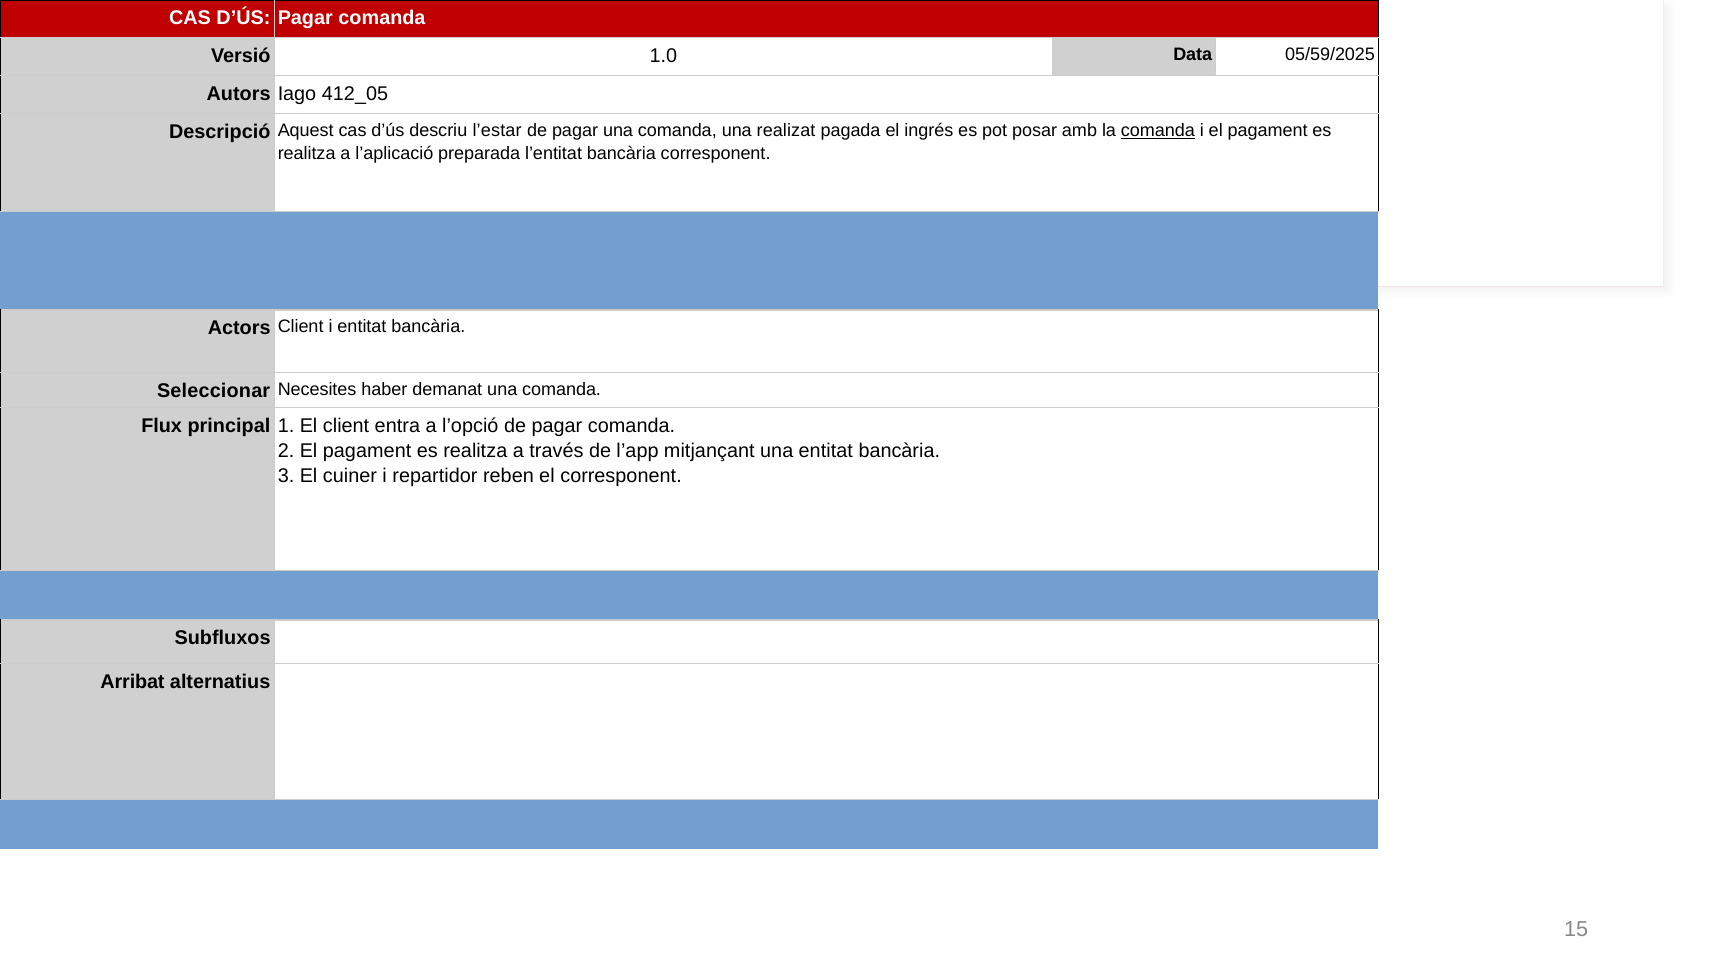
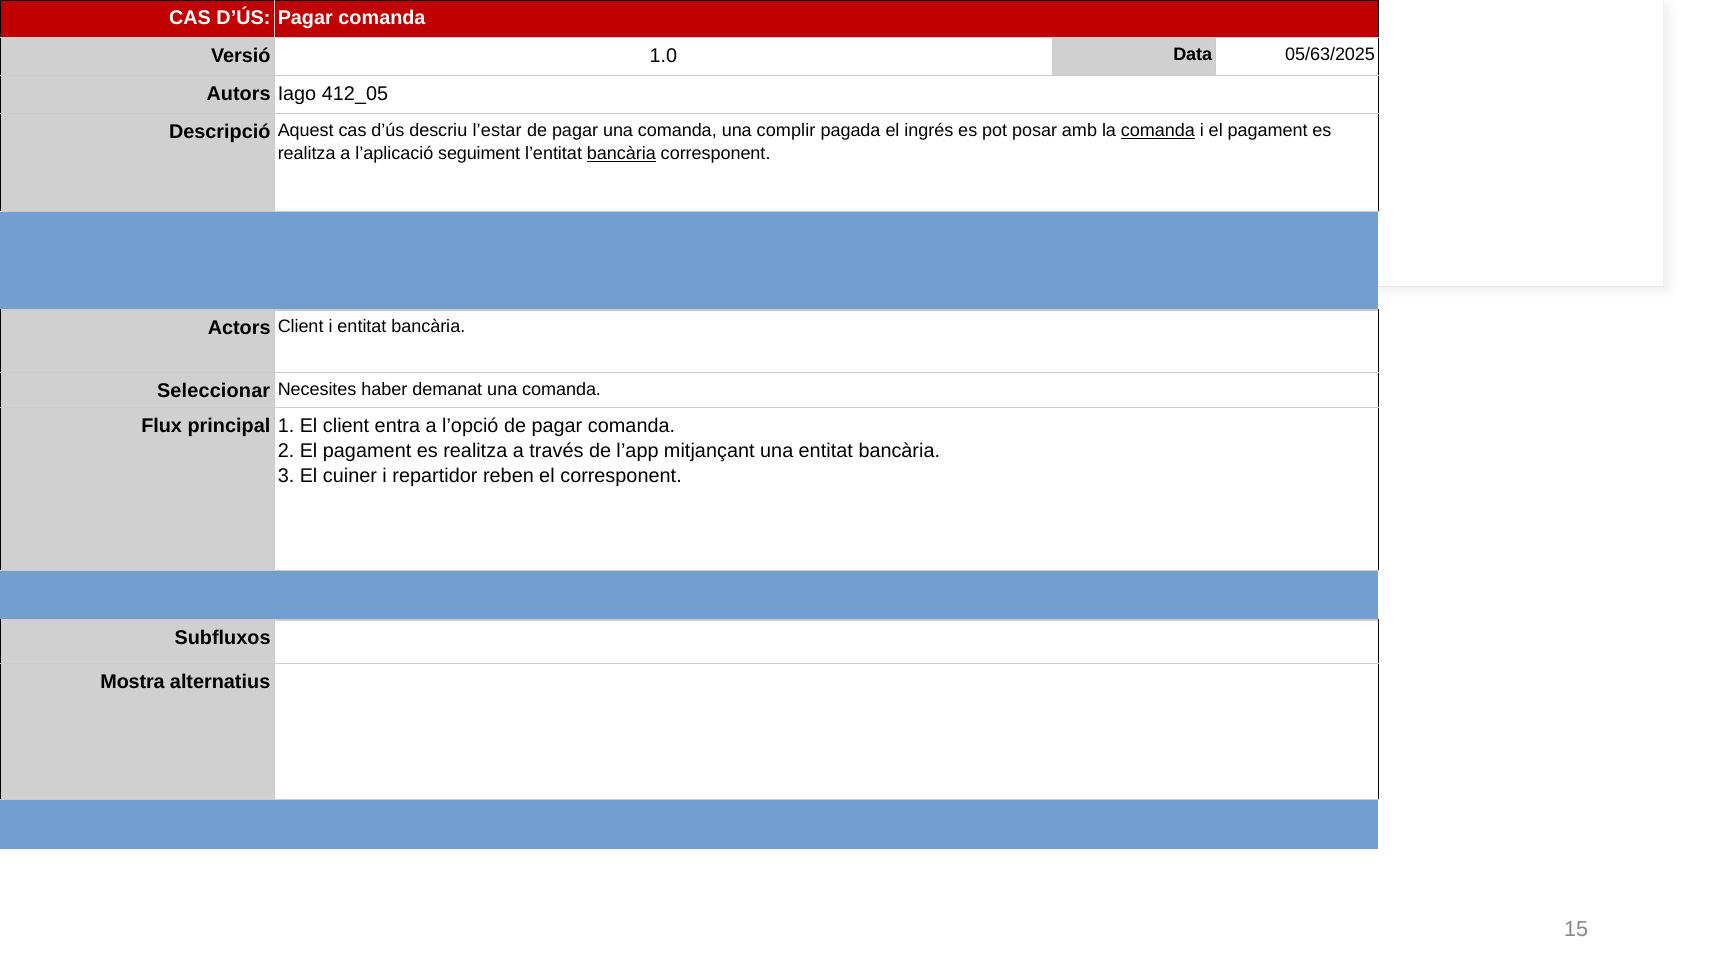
05/59/2025: 05/59/2025 -> 05/63/2025
realizat: realizat -> complir
preparada: preparada -> seguiment
bancària at (621, 154) underline: none -> present
Arribat: Arribat -> Mostra
